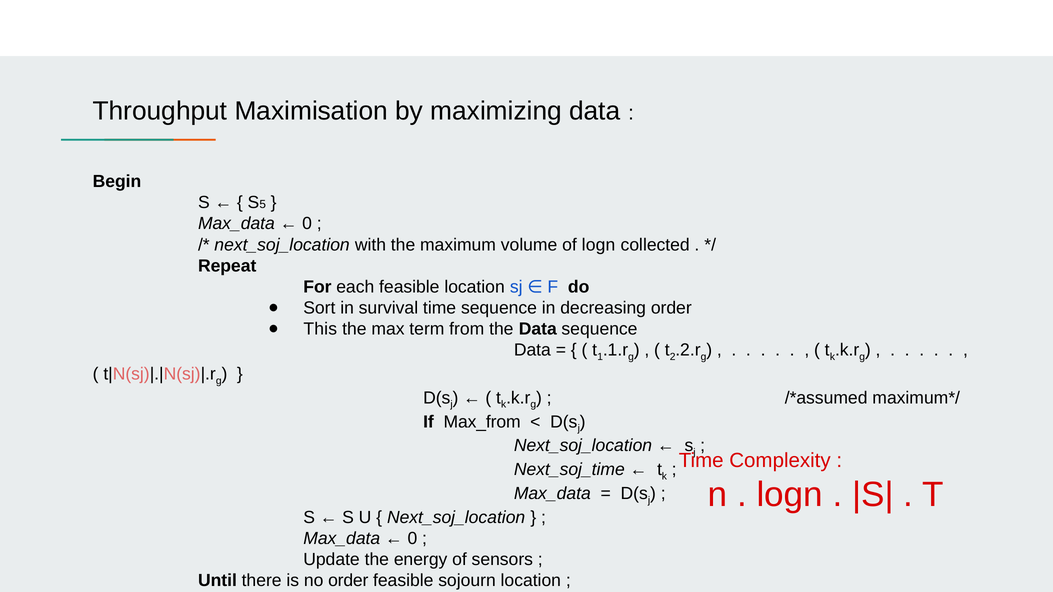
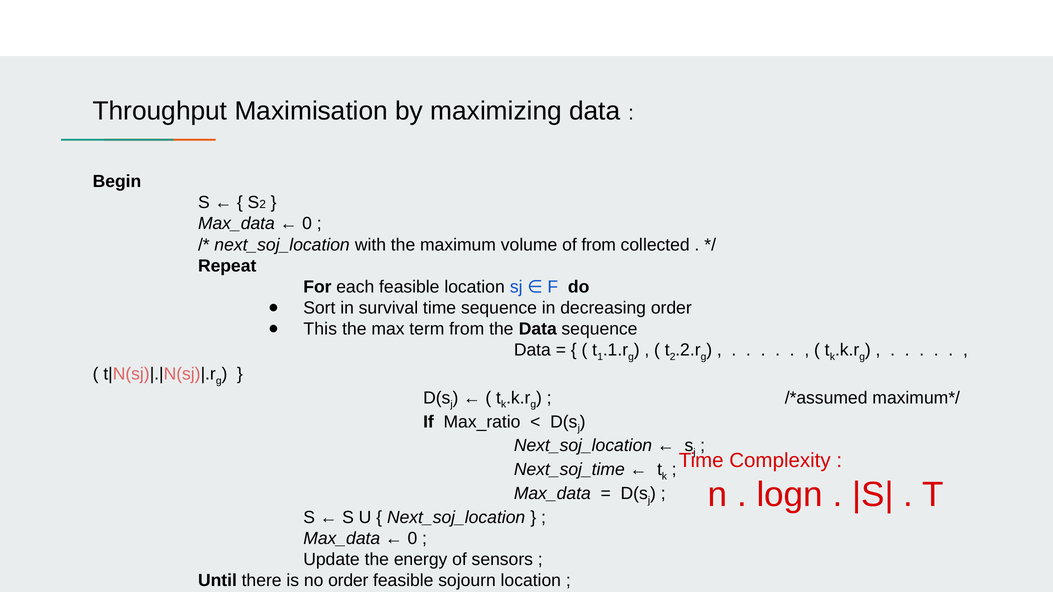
S 5: 5 -> 2
of logn: logn -> from
Max_from: Max_from -> Max_ratio
